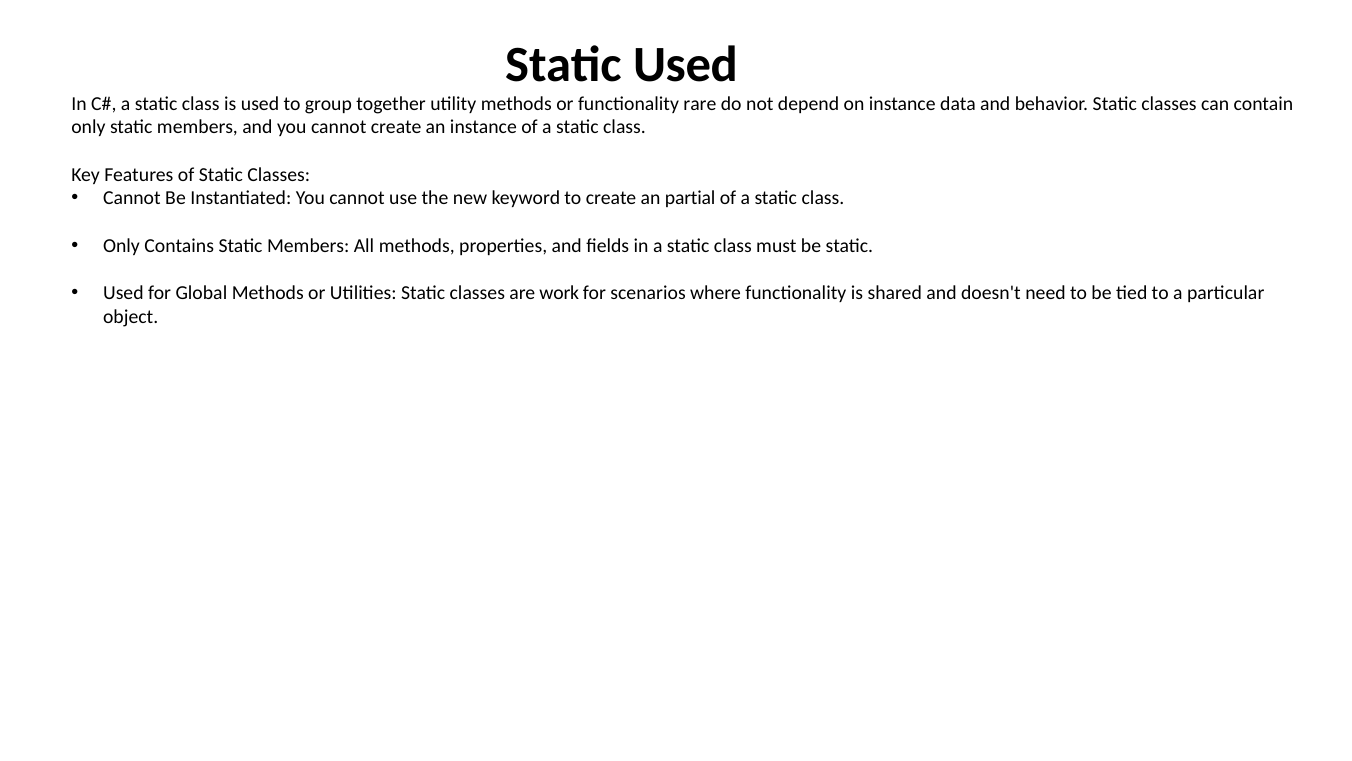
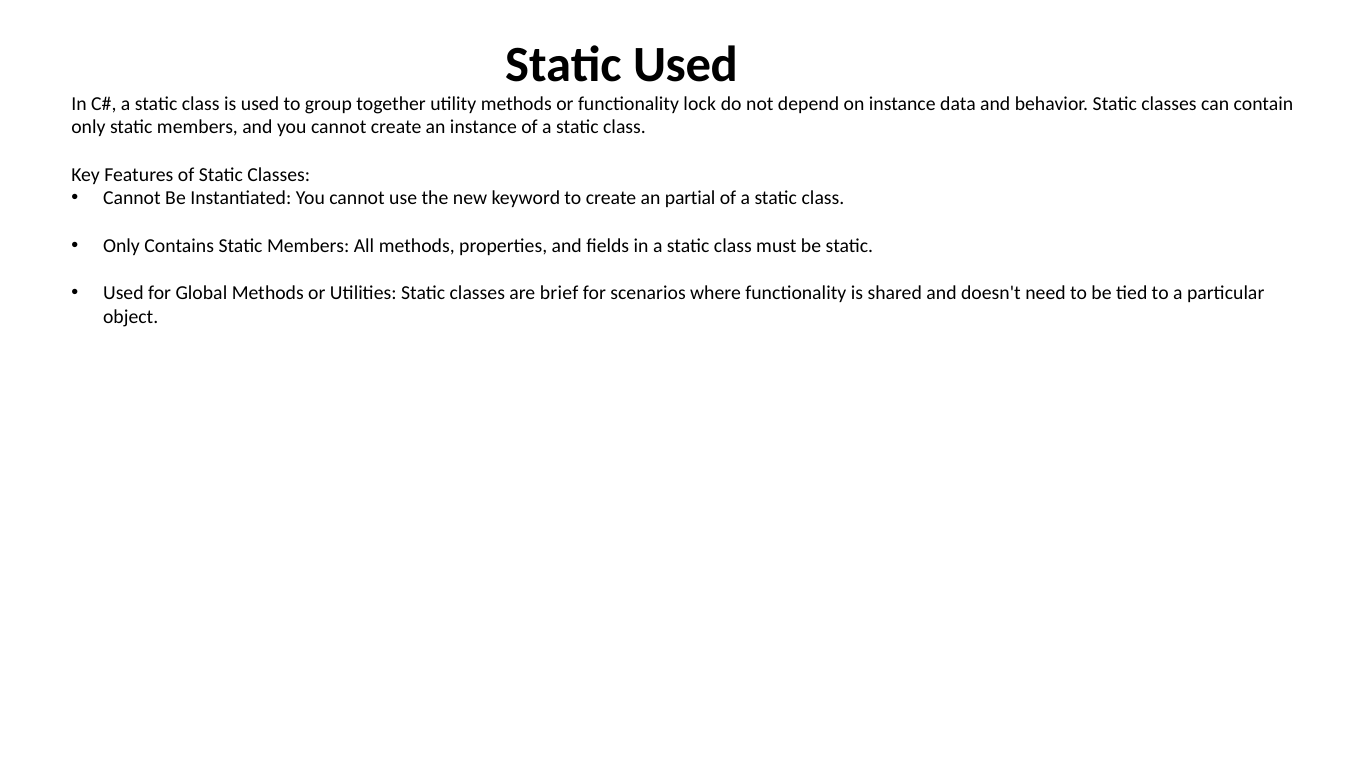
rare: rare -> lock
work: work -> brief
